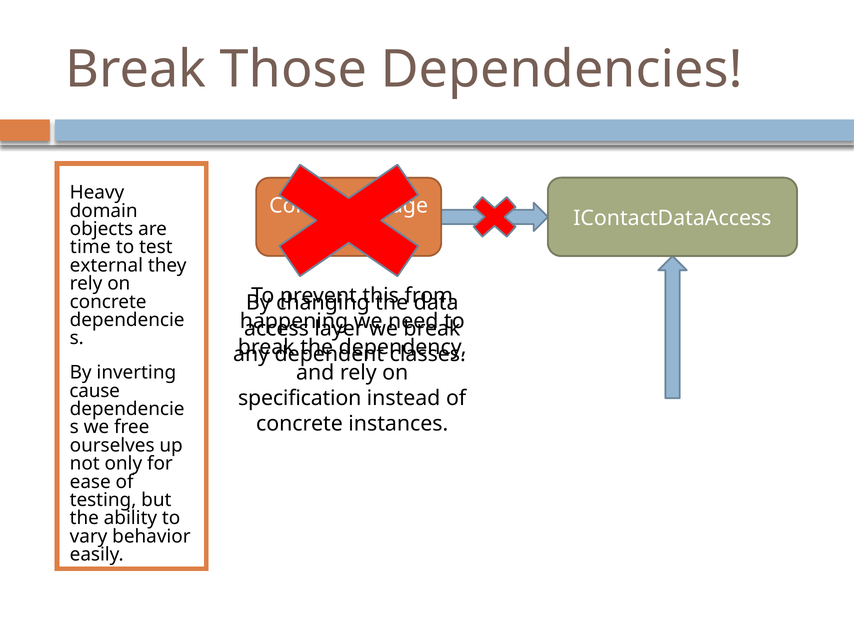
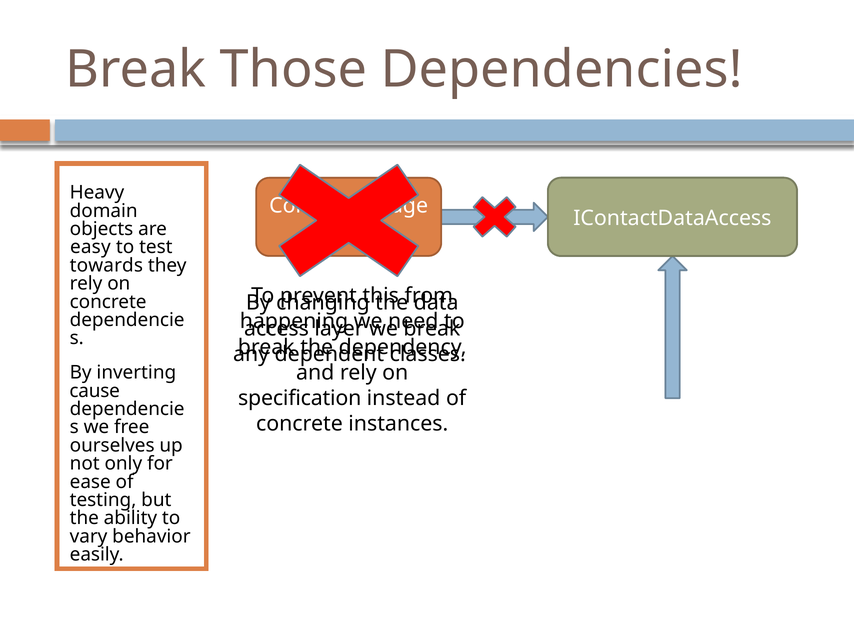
time: time -> easy
external: external -> towards
